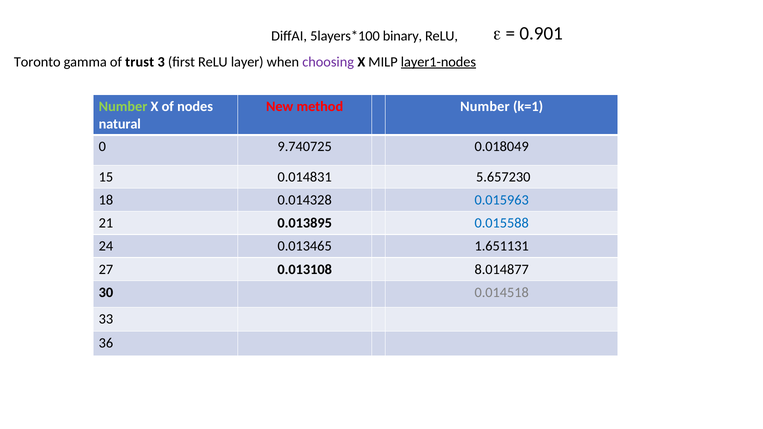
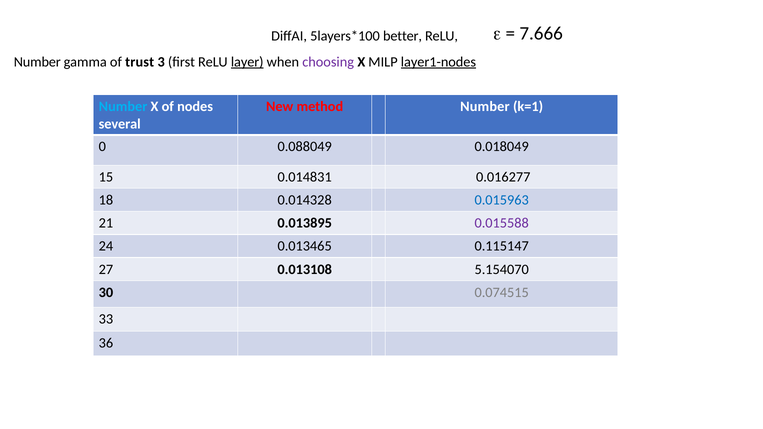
0.901: 0.901 -> 7.666
binary: binary -> better
Toronto at (37, 62): Toronto -> Number
layer underline: none -> present
Number at (123, 107) colour: light green -> light blue
natural: natural -> several
9.740725: 9.740725 -> 0.088049
5.657230: 5.657230 -> 0.016277
0.015588 colour: blue -> purple
1.651131: 1.651131 -> 0.115147
8.014877: 8.014877 -> 5.154070
0.014518: 0.014518 -> 0.074515
